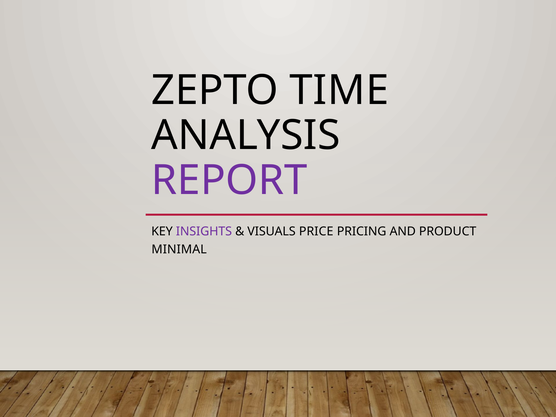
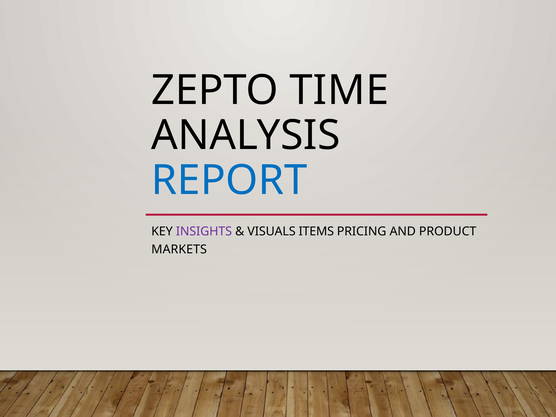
REPORT colour: purple -> blue
PRICE: PRICE -> ITEMS
MINIMAL: MINIMAL -> MARKETS
